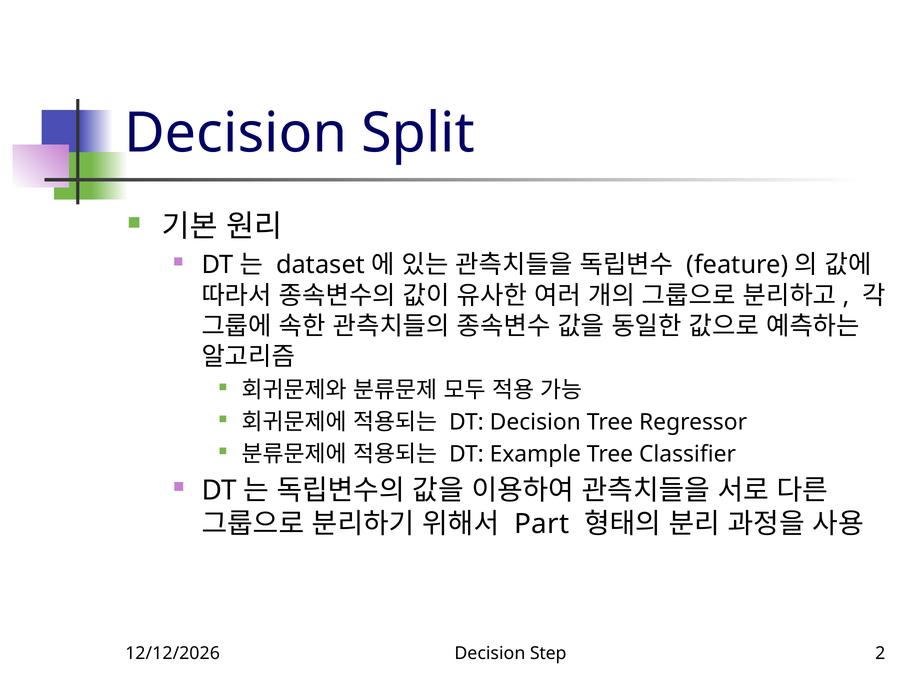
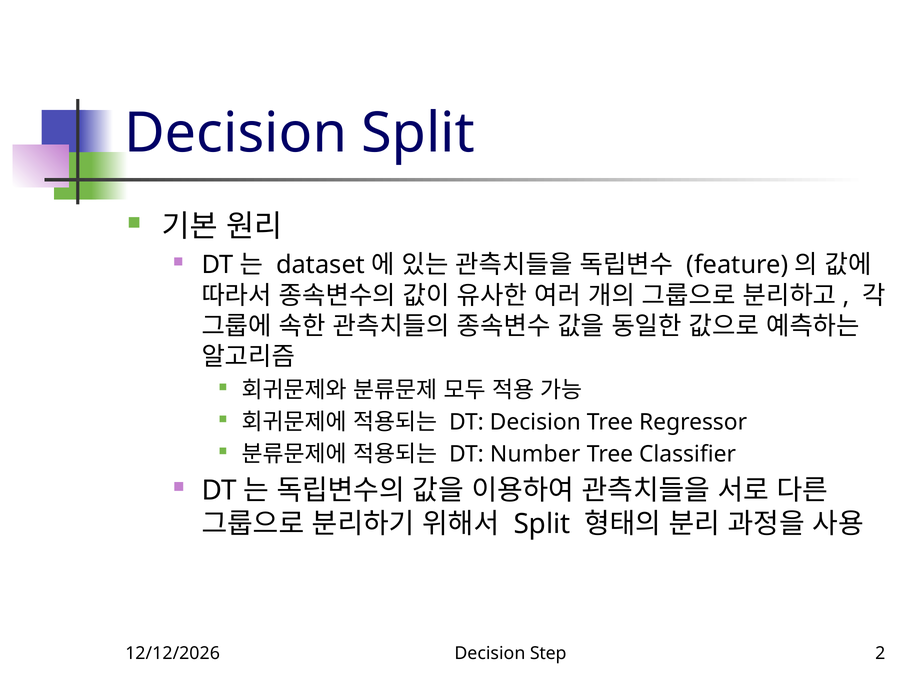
Example: Example -> Number
Part at (542, 524): Part -> Split
